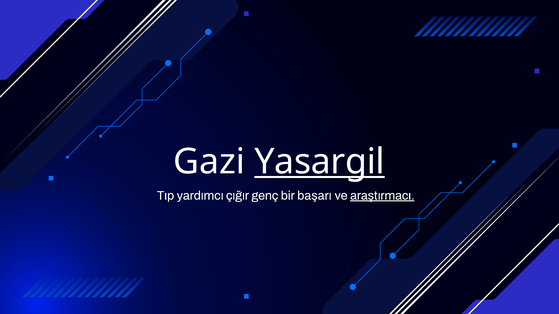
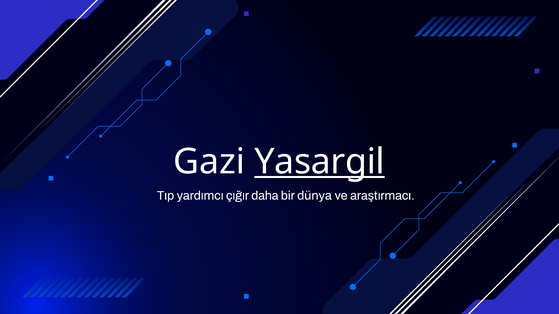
genç: genç -> daha
başarı: başarı -> dünya
araştırmacı underline: present -> none
